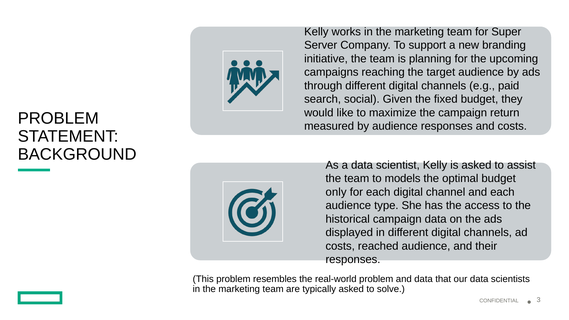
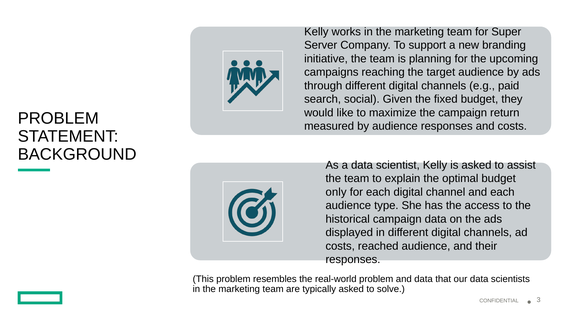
models: models -> explain
